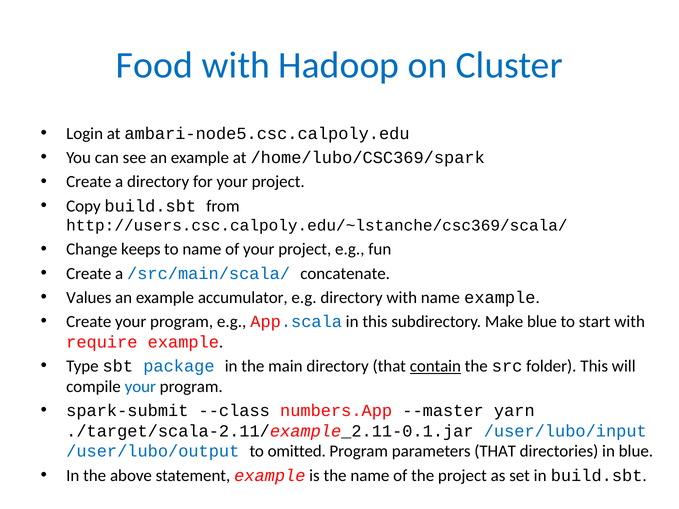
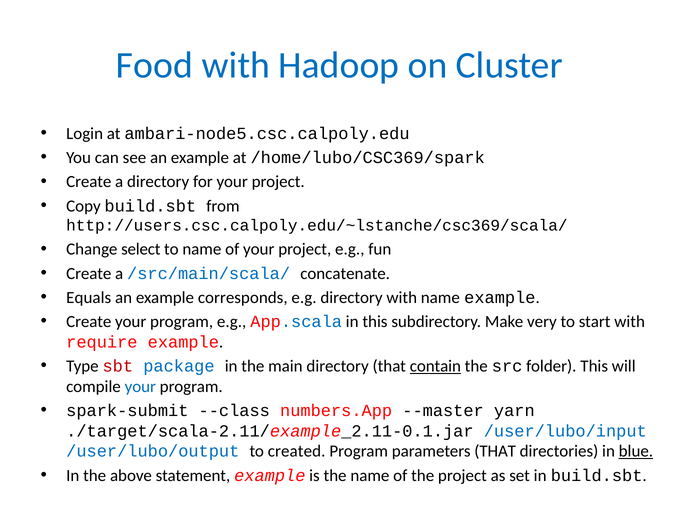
keeps: keeps -> select
Values: Values -> Equals
accumulator: accumulator -> corresponds
Make blue: blue -> very
sbt colour: black -> red
omitted: omitted -> created
blue at (636, 452) underline: none -> present
